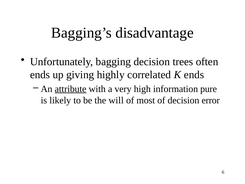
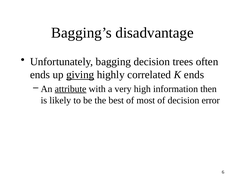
giving underline: none -> present
pure: pure -> then
will: will -> best
